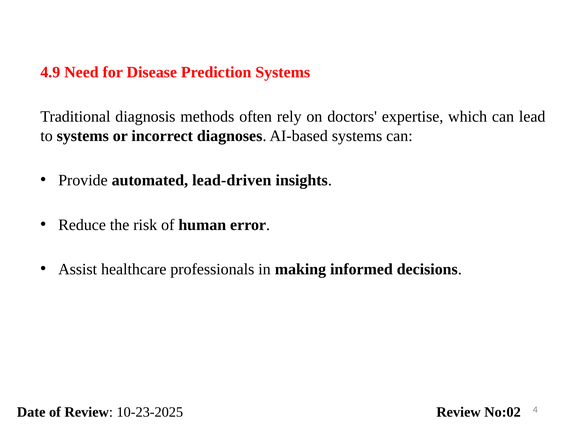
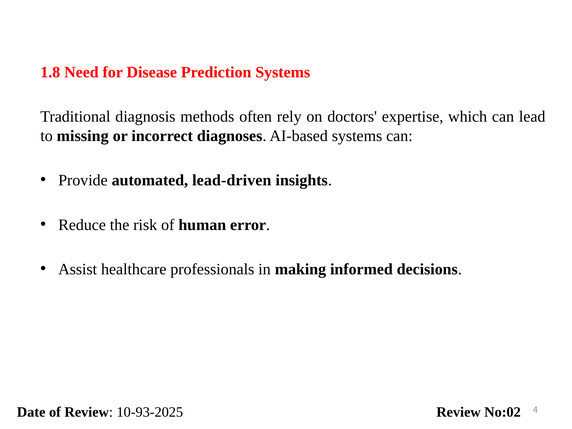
4.9: 4.9 -> 1.8
to systems: systems -> missing
10-23-2025: 10-23-2025 -> 10-93-2025
